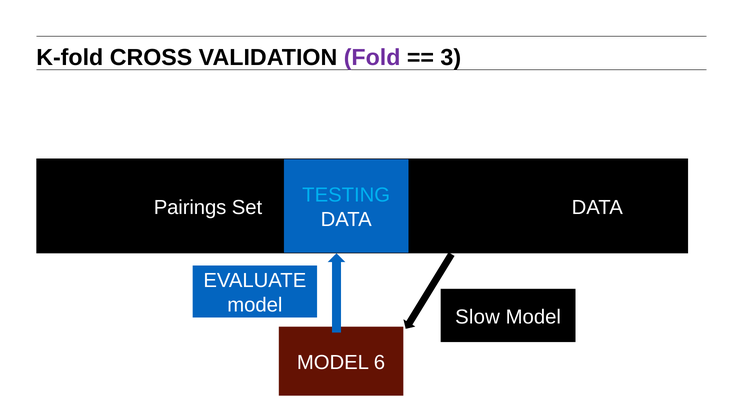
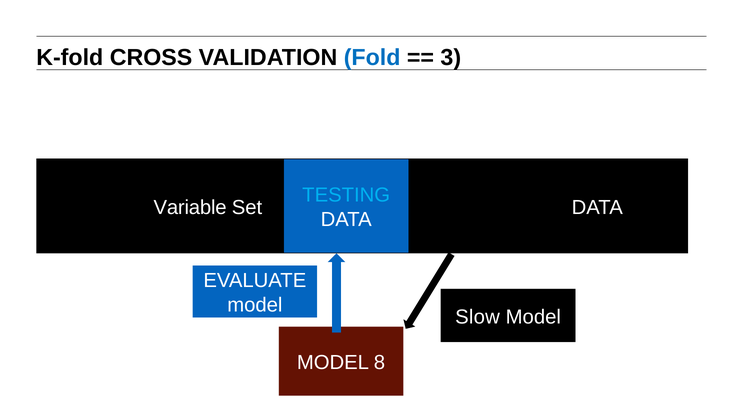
Fold colour: purple -> blue
Pairings: Pairings -> Variable
6: 6 -> 8
